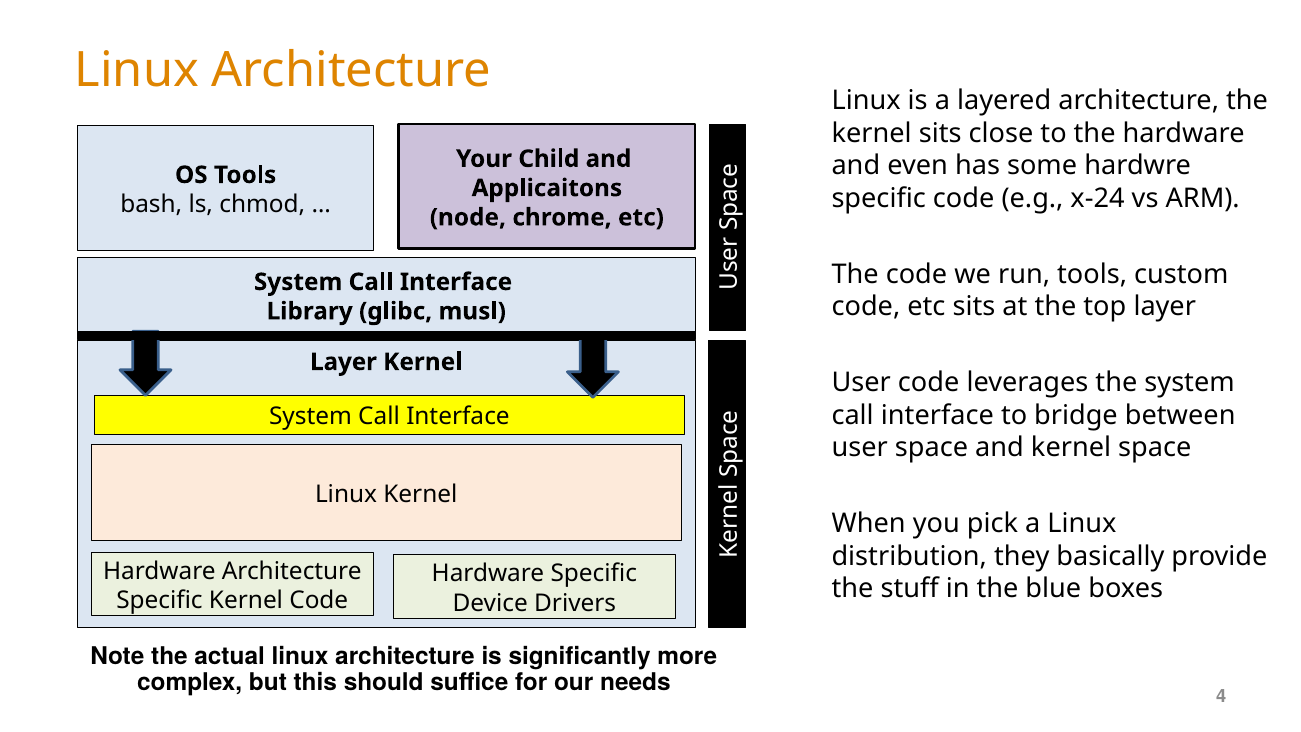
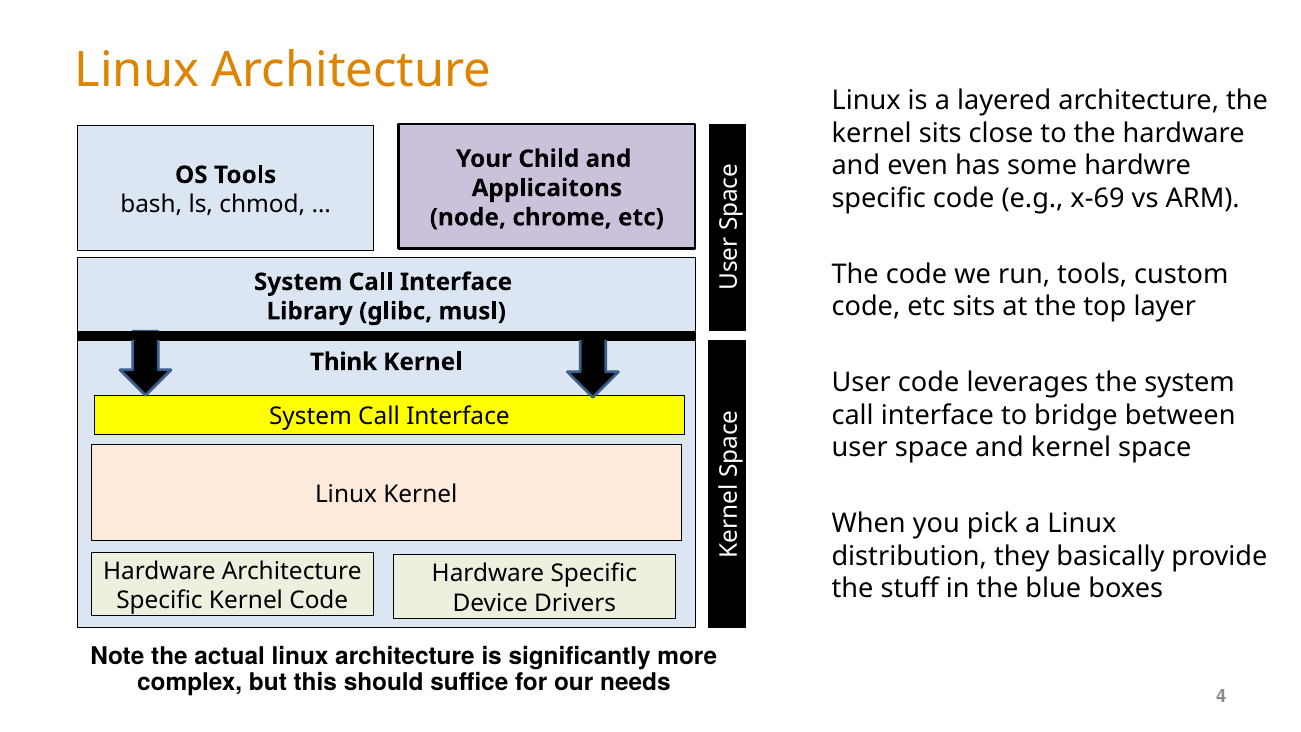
x-24: x-24 -> x-69
Layer at (344, 362): Layer -> Think
